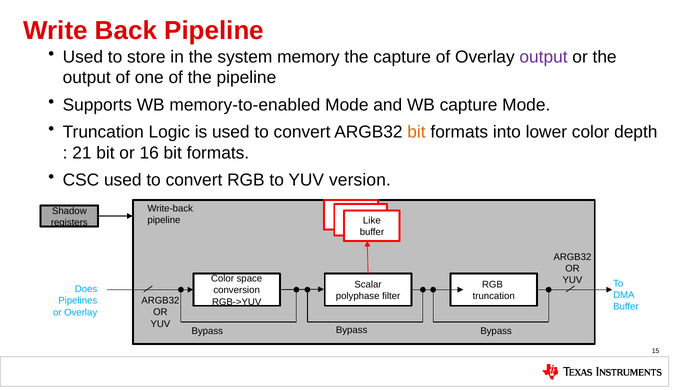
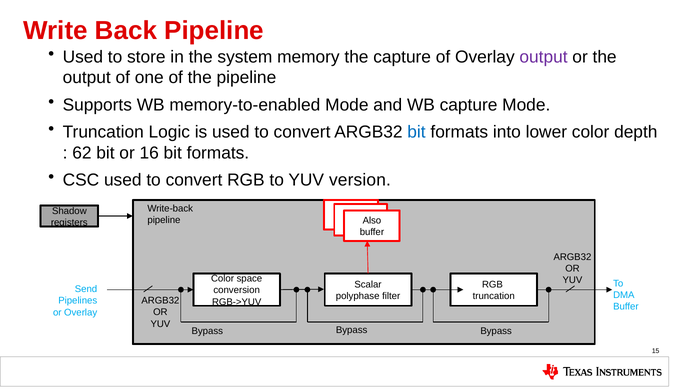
bit at (417, 132) colour: orange -> blue
21: 21 -> 62
Like: Like -> Also
Does: Does -> Send
